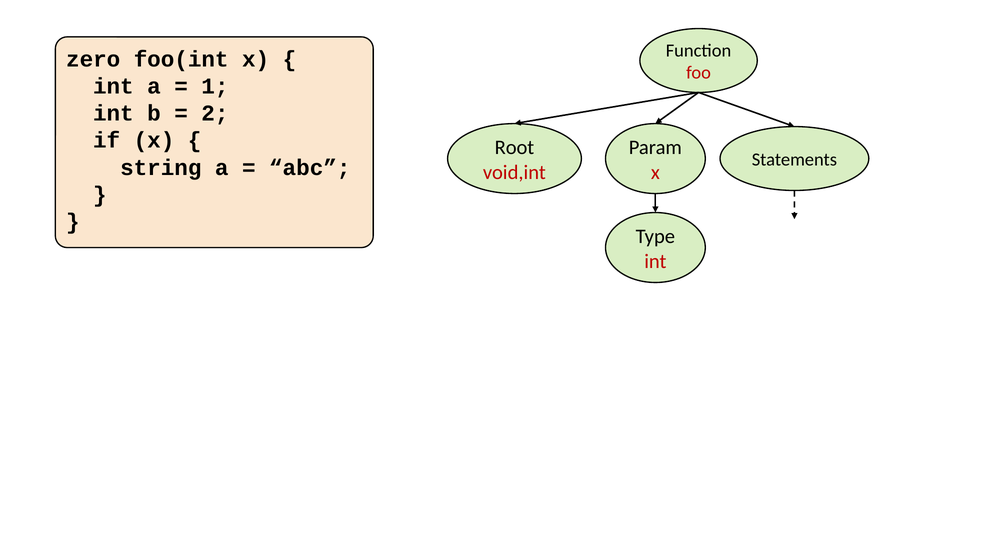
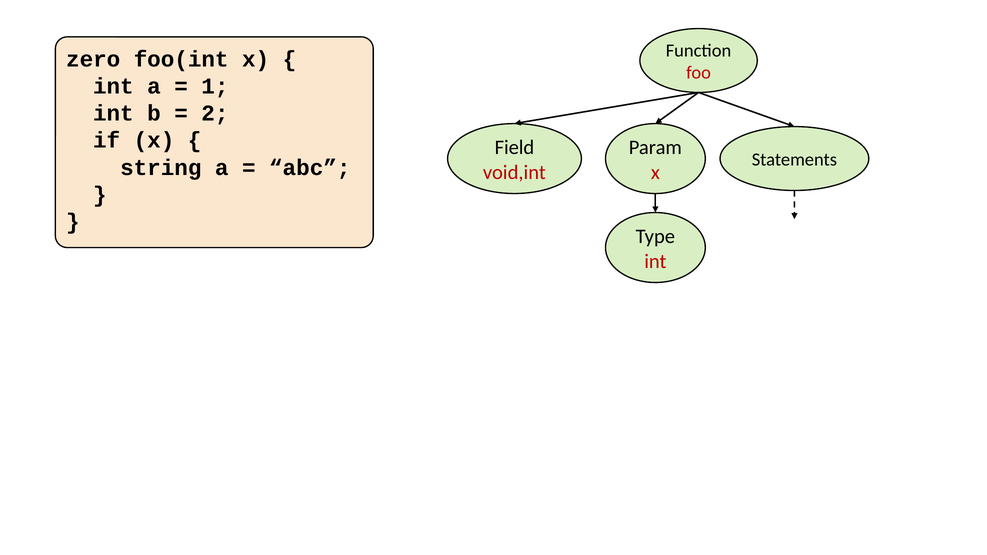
Root: Root -> Field
